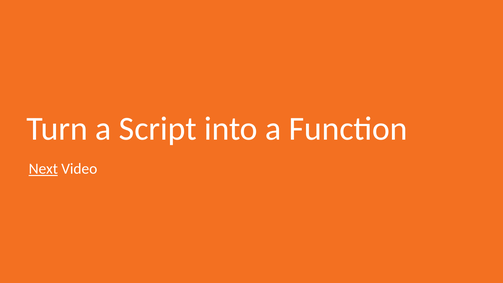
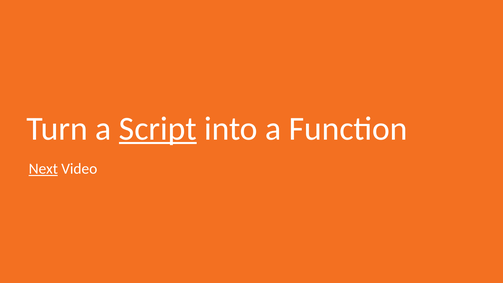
Script underline: none -> present
